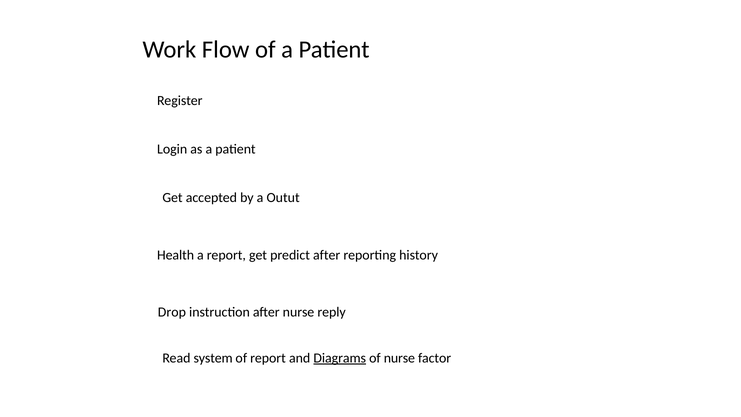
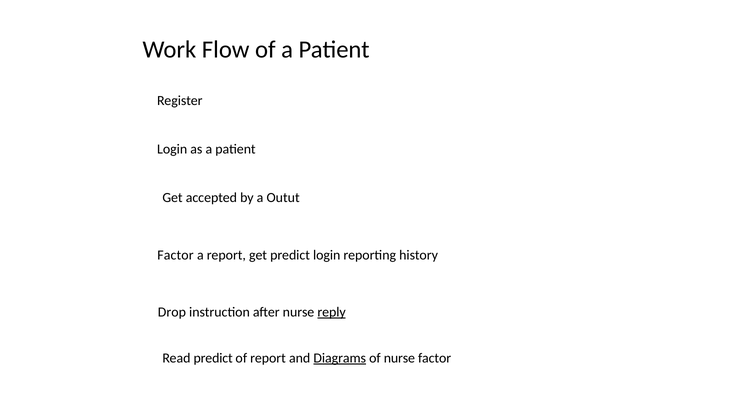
Health at (176, 255): Health -> Factor
predict after: after -> login
reply underline: none -> present
Read system: system -> predict
